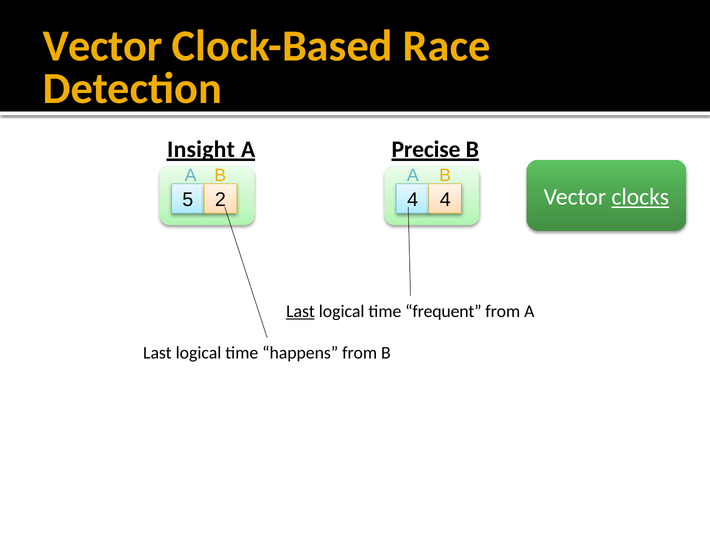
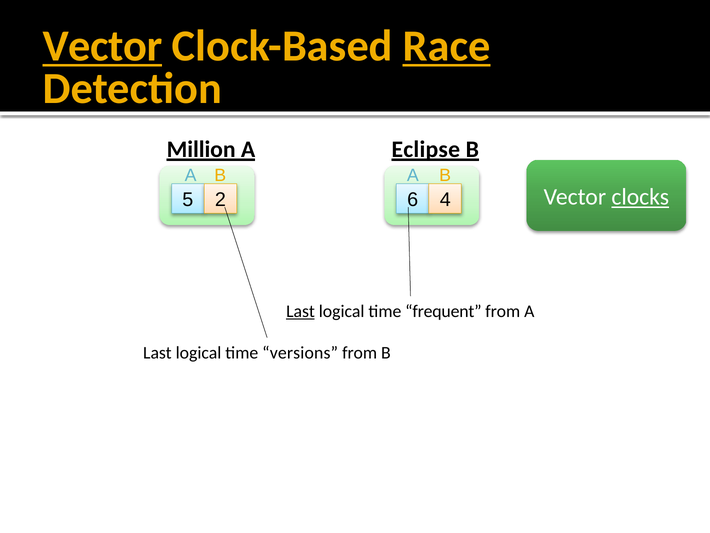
Vector at (103, 46) underline: none -> present
Race underline: none -> present
Insight: Insight -> Million
Precise: Precise -> Eclipse
2 4: 4 -> 6
happens: happens -> versions
